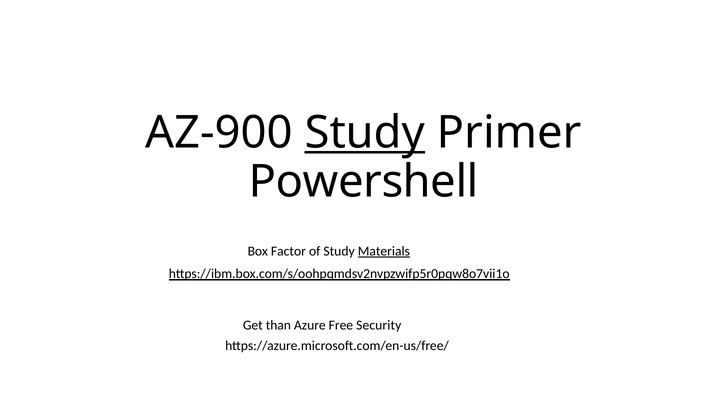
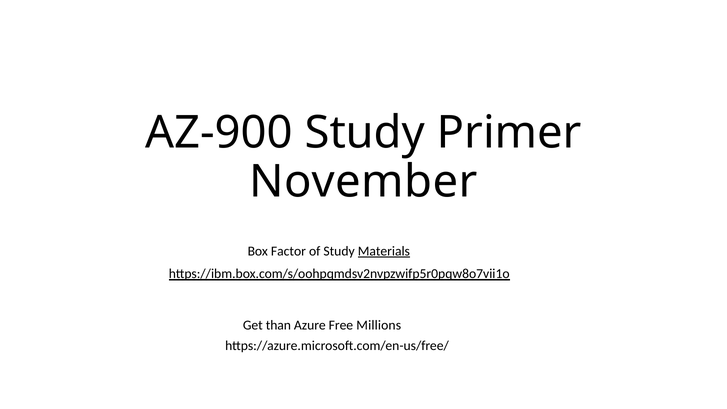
Study at (365, 133) underline: present -> none
Powershell: Powershell -> November
Security: Security -> Millions
